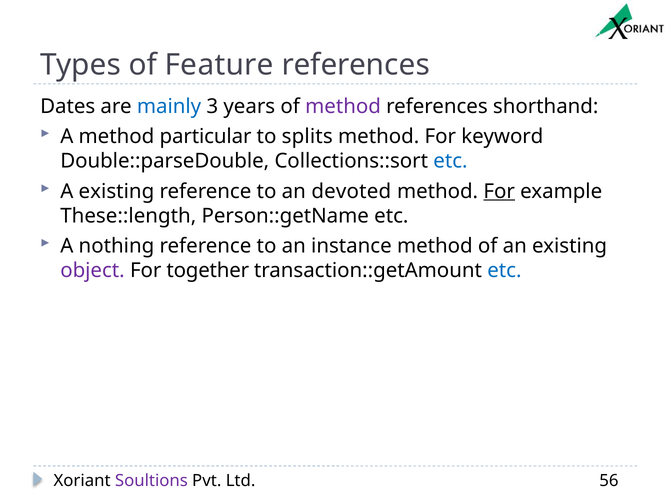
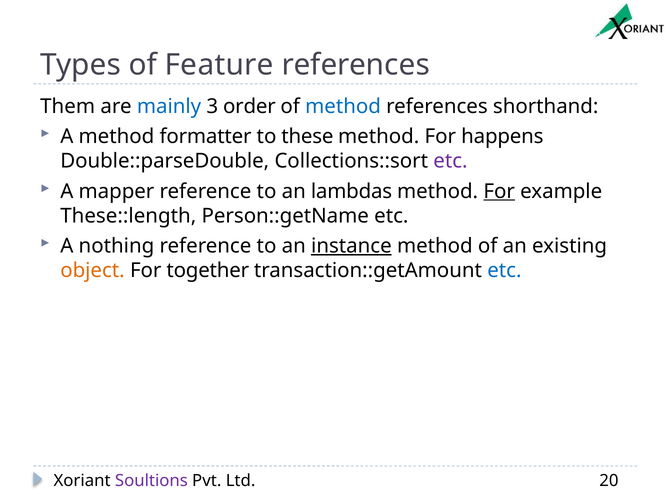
Dates: Dates -> Them
years: years -> order
method at (343, 106) colour: purple -> blue
particular: particular -> formatter
splits: splits -> these
keyword: keyword -> happens
etc at (450, 161) colour: blue -> purple
A existing: existing -> mapper
devoted: devoted -> lambdas
instance underline: none -> present
object colour: purple -> orange
56: 56 -> 20
